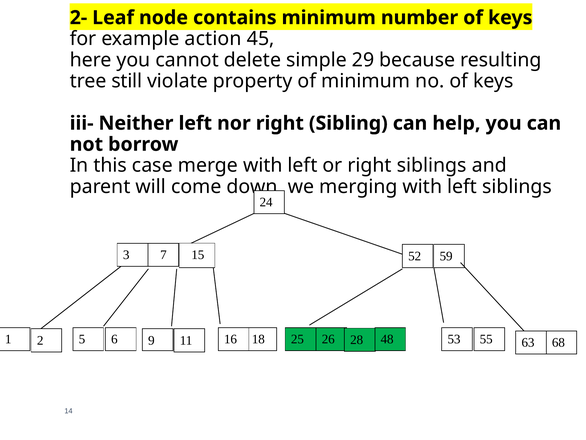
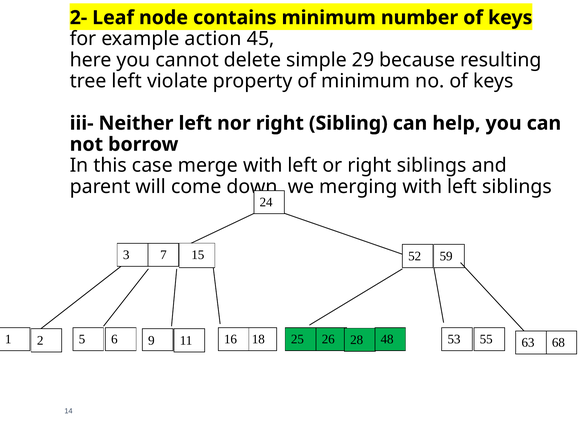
tree still: still -> left
